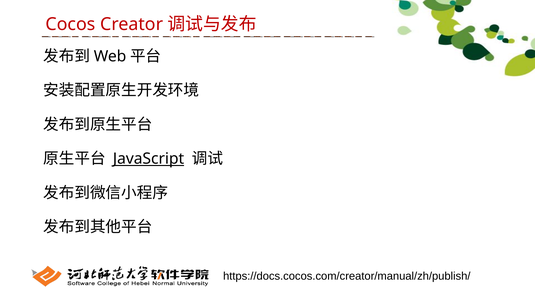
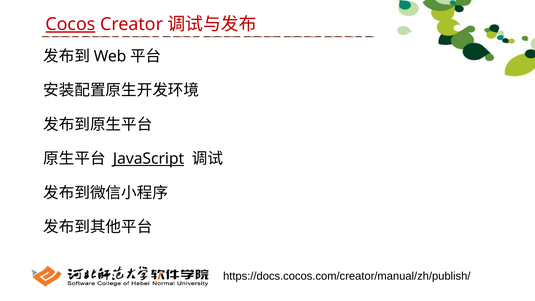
Cocos underline: none -> present
